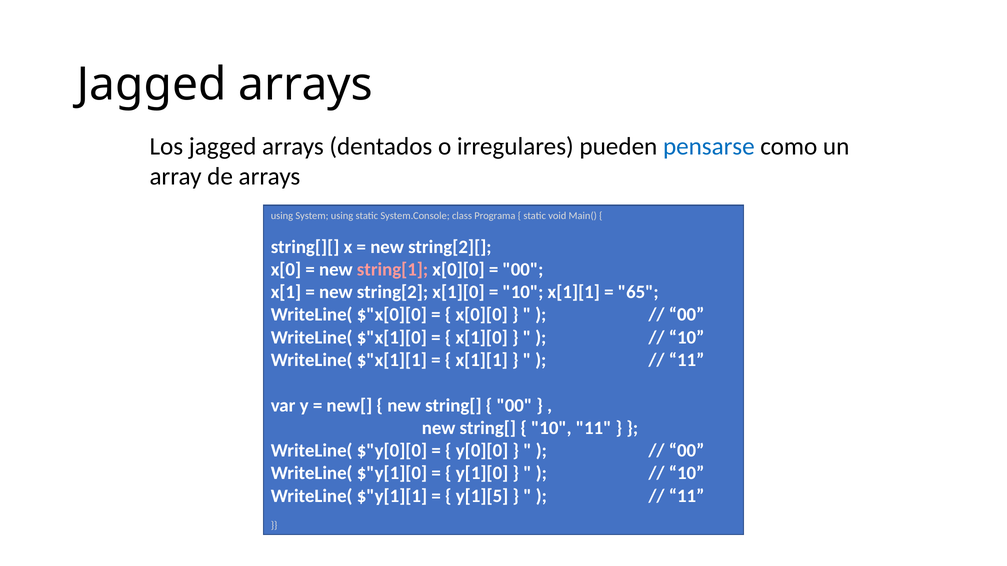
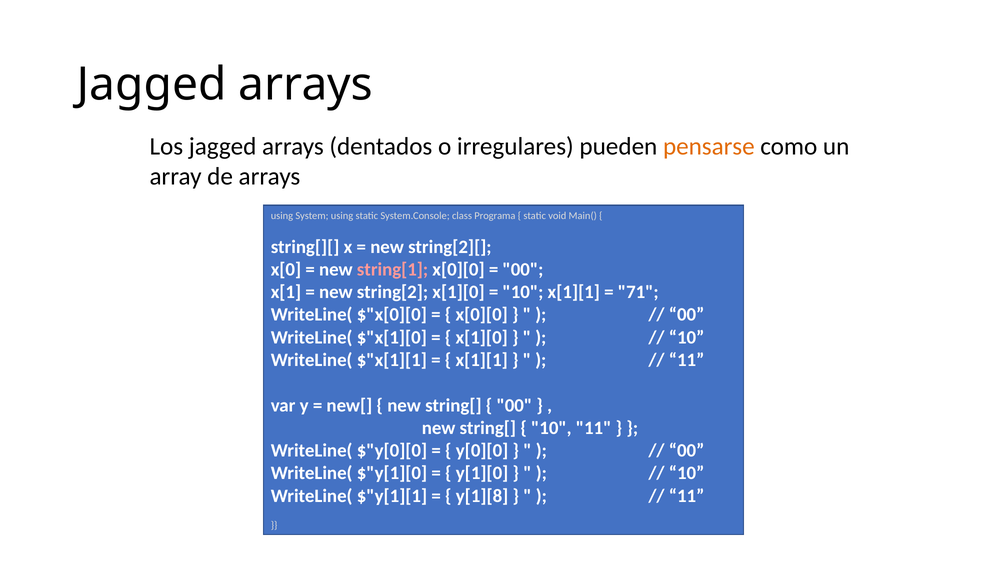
pensarse colour: blue -> orange
65: 65 -> 71
y[1][5: y[1][5 -> y[1][8
